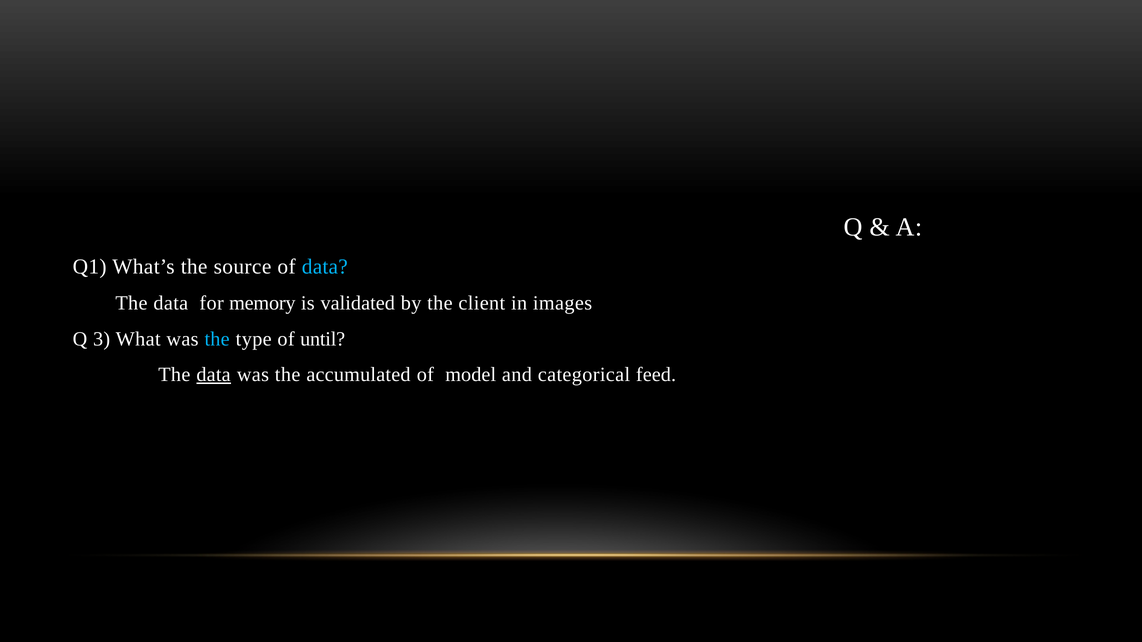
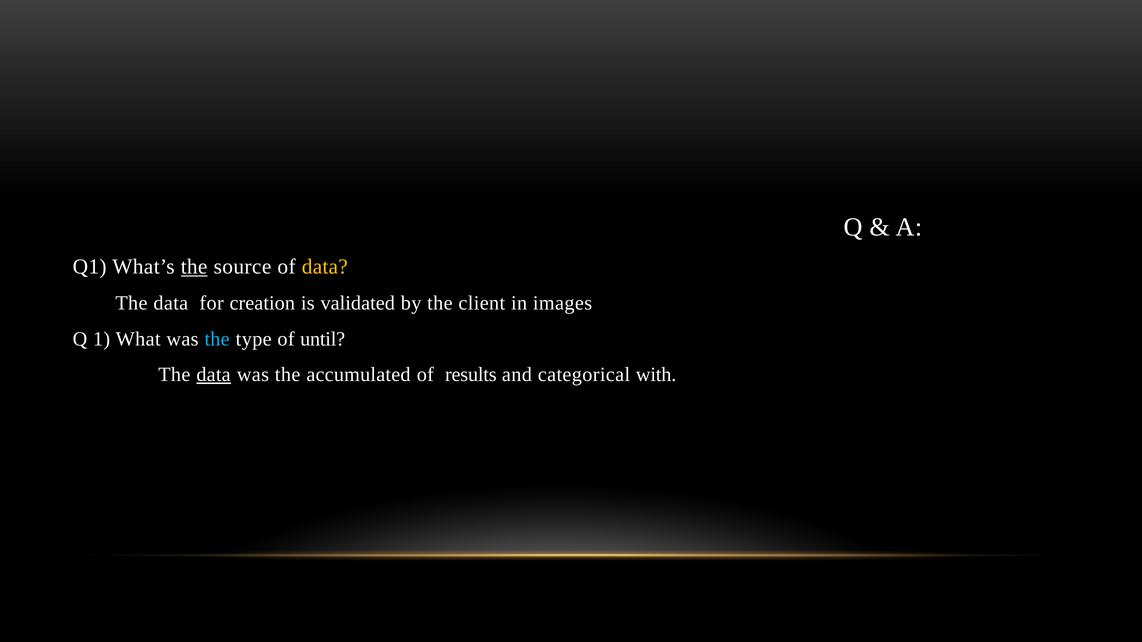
the at (194, 267) underline: none -> present
data at (325, 267) colour: light blue -> yellow
memory: memory -> creation
3: 3 -> 1
model: model -> results
feed: feed -> with
